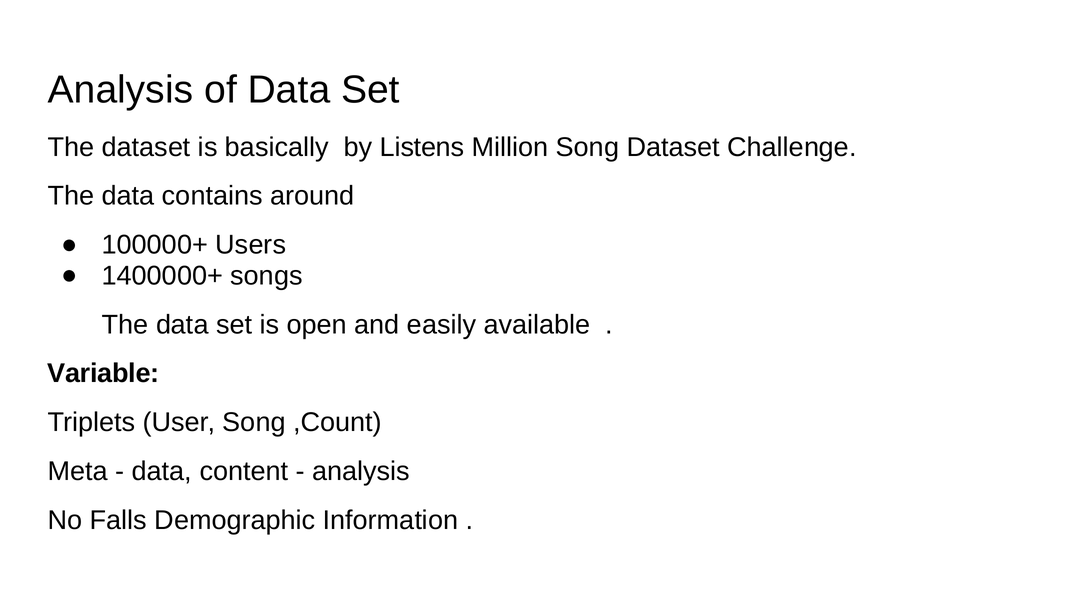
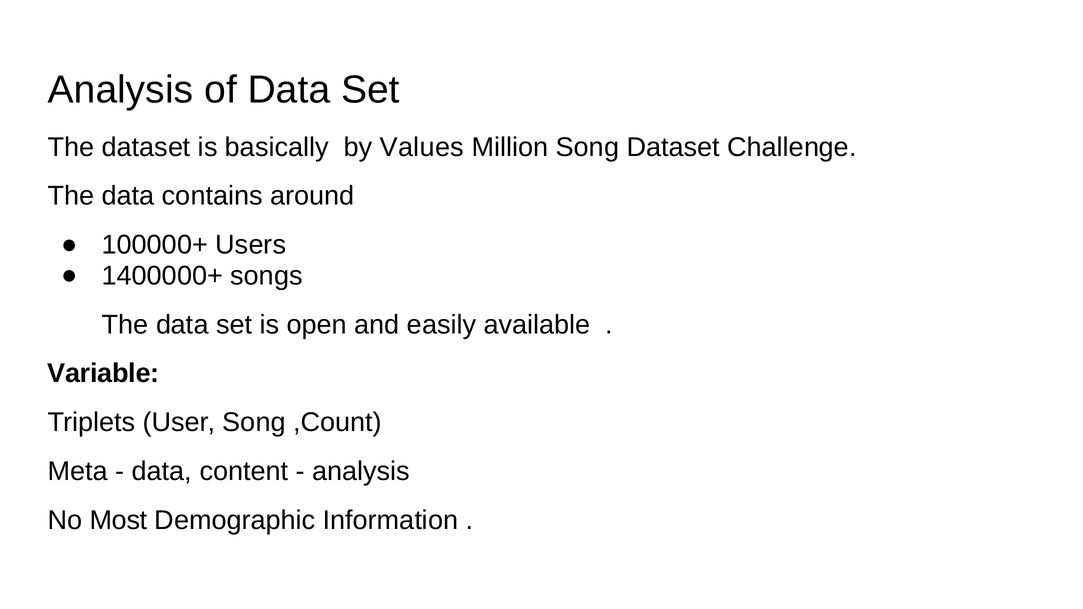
Listens: Listens -> Values
Falls: Falls -> Most
